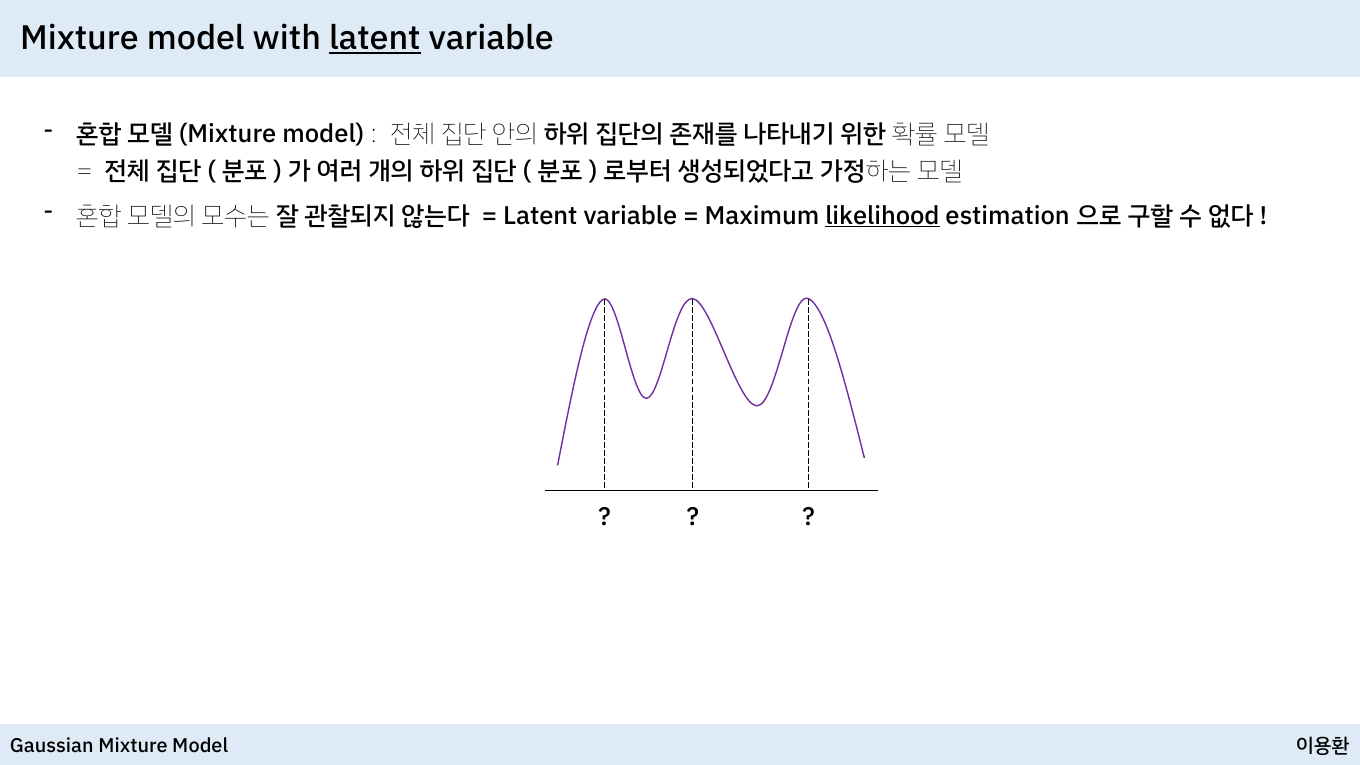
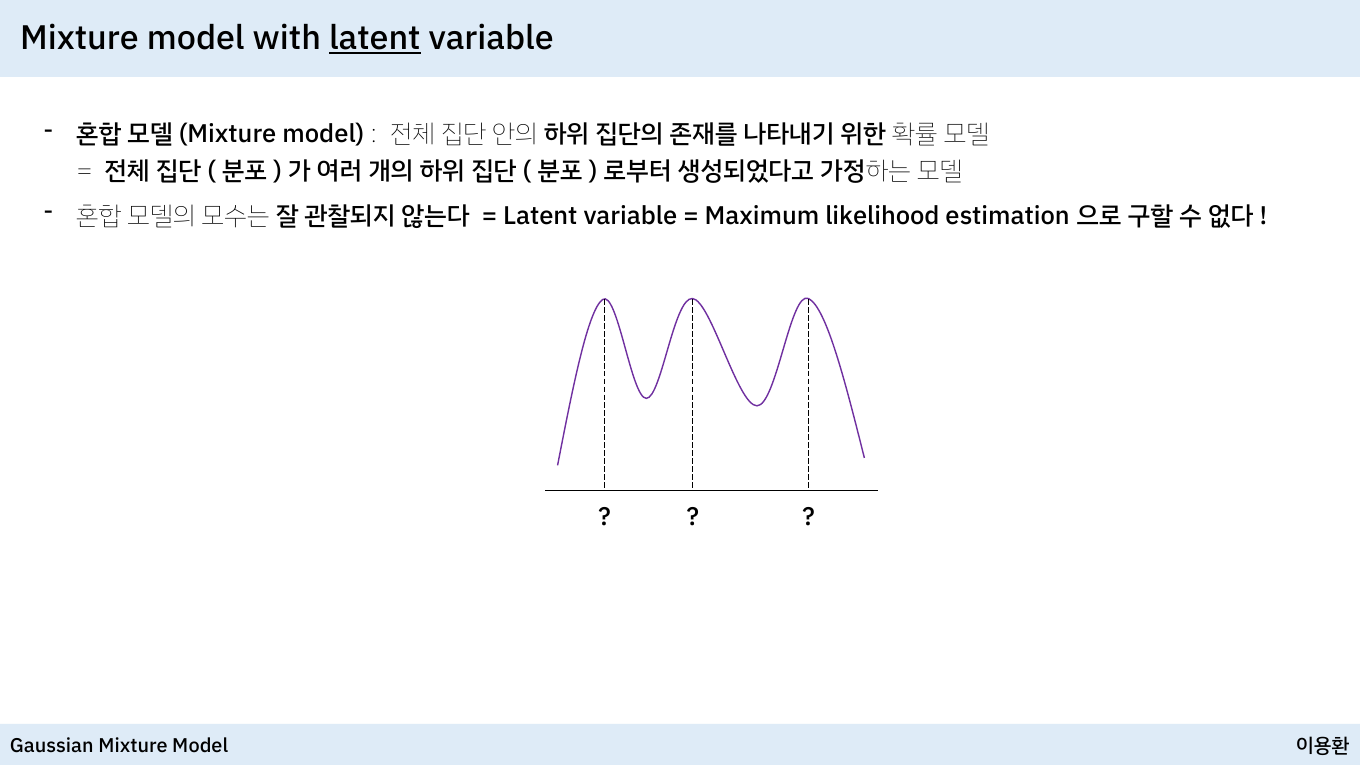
likelihood underline: present -> none
